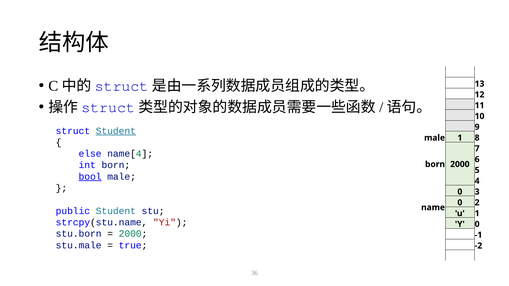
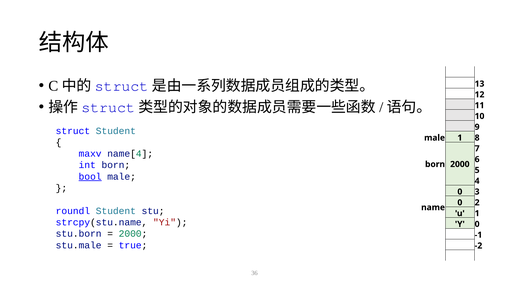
Student at (116, 131) underline: present -> none
else: else -> maxv
public: public -> roundl
